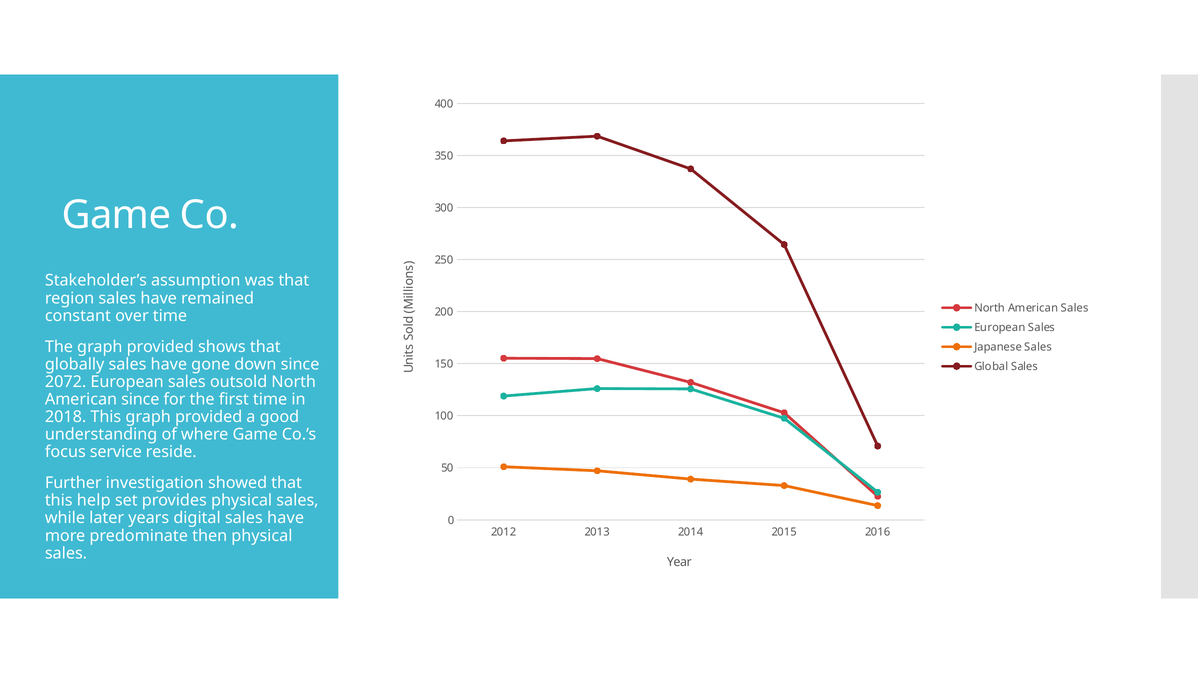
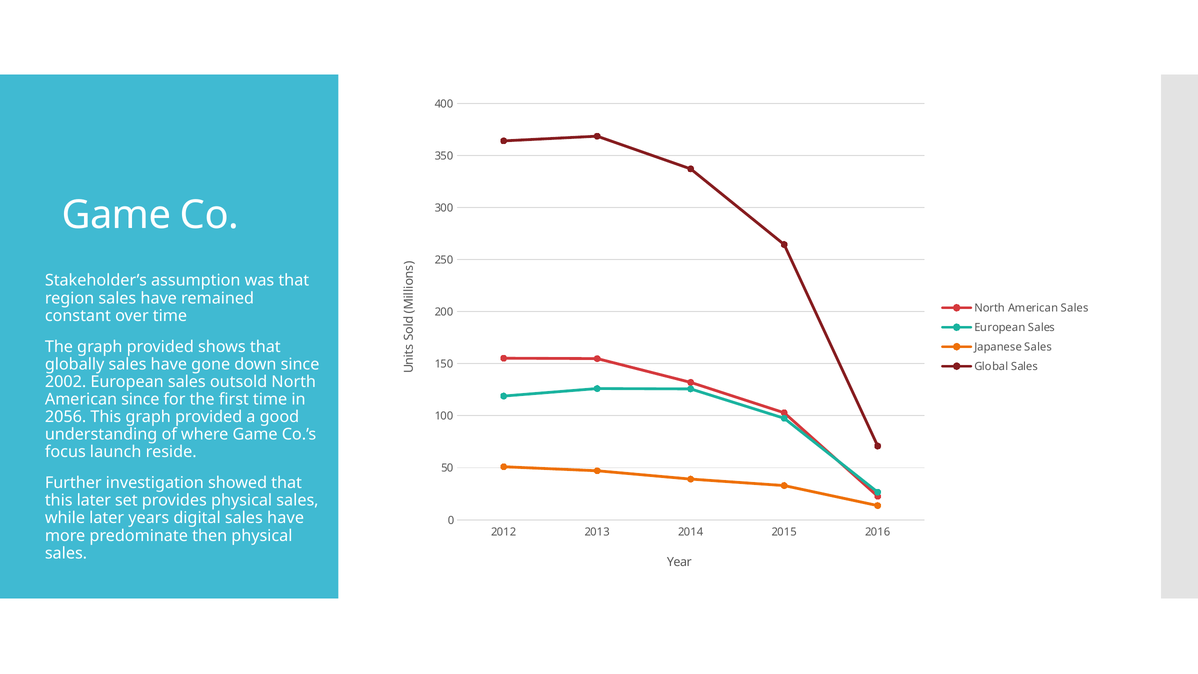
2072: 2072 -> 2002
2018: 2018 -> 2056
service: service -> launch
this help: help -> later
